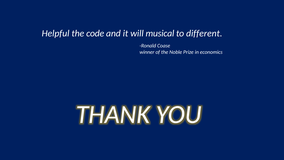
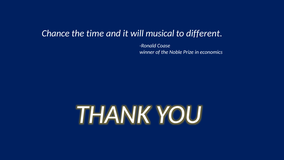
Helpful: Helpful -> Chance
code: code -> time
